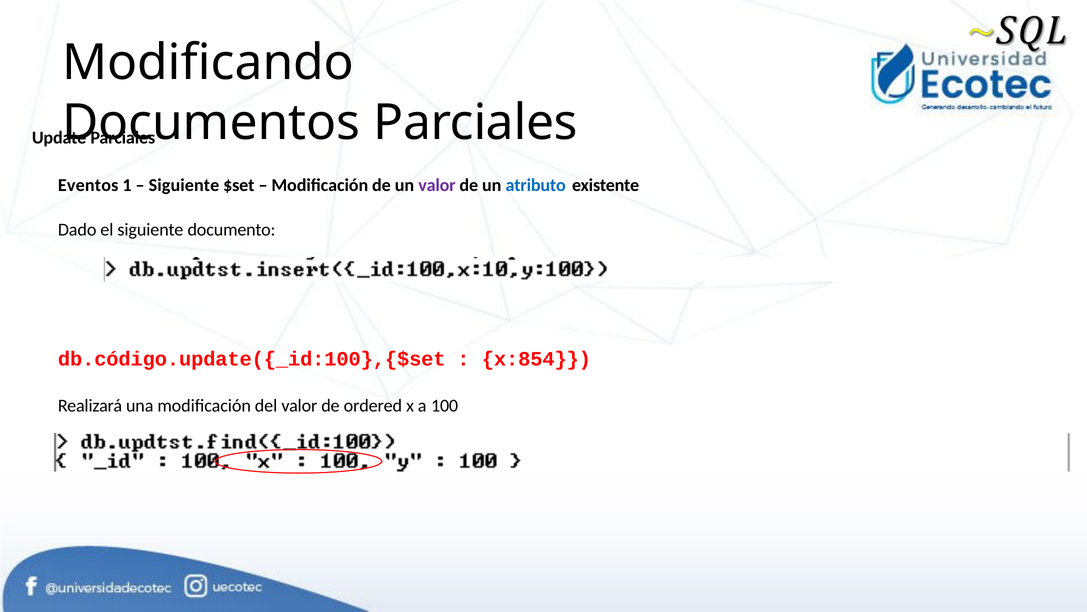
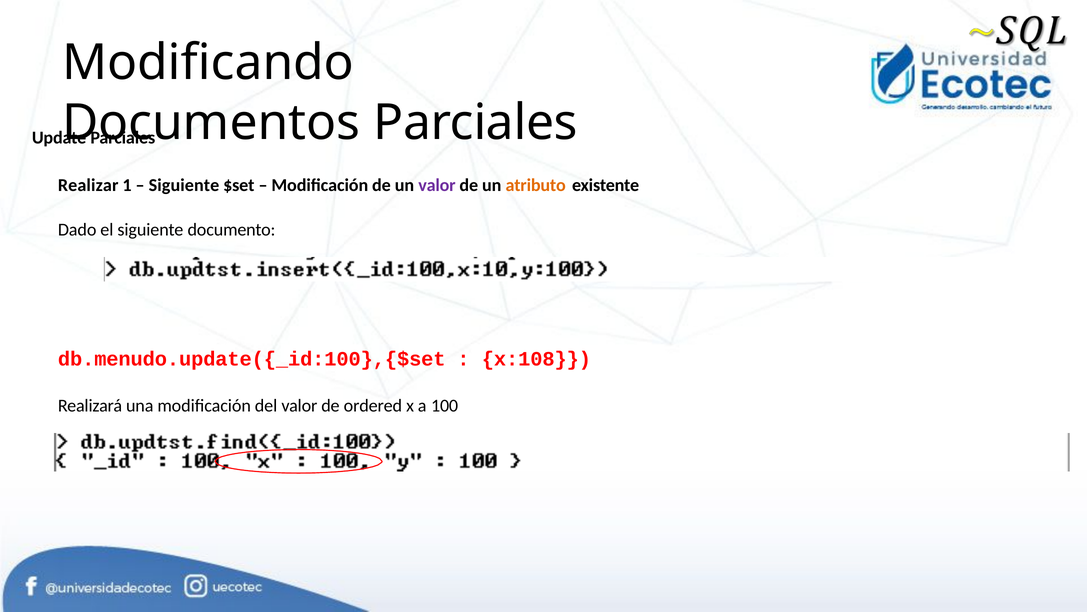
Eventos: Eventos -> Realizar
atributo colour: blue -> orange
db.código.update({_id:100},{$set: db.código.update({_id:100},{$set -> db.menudo.update({_id:100},{$set
x:854: x:854 -> x:108
